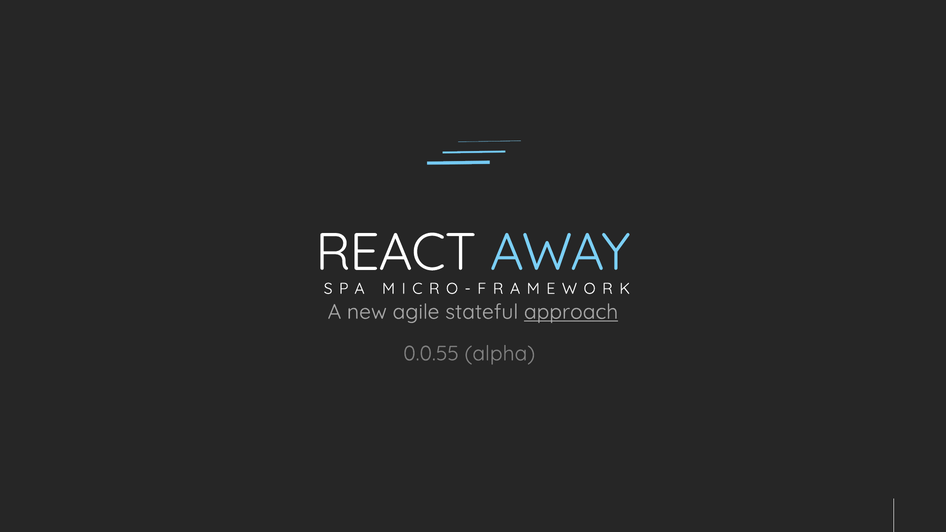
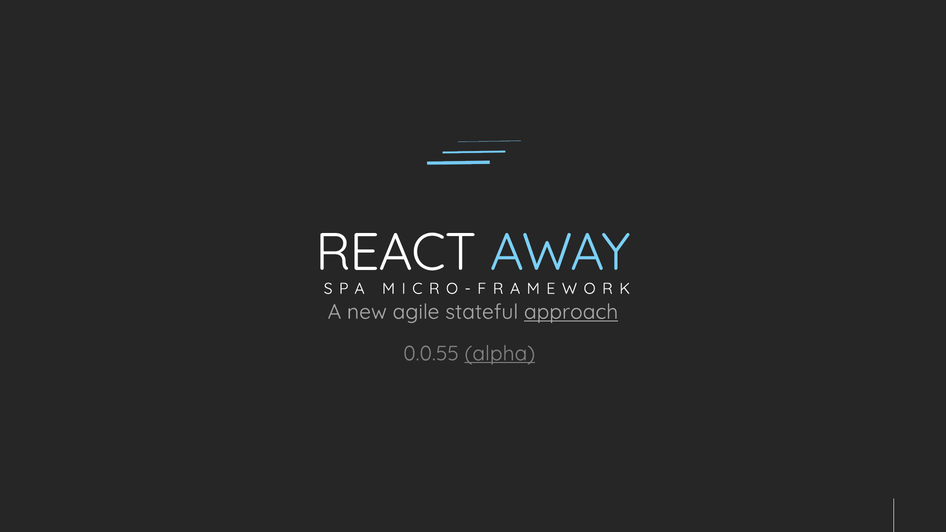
alpha underline: none -> present
